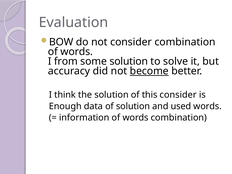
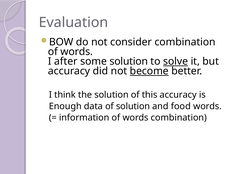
from: from -> after
solve underline: none -> present
this consider: consider -> accuracy
used: used -> food
